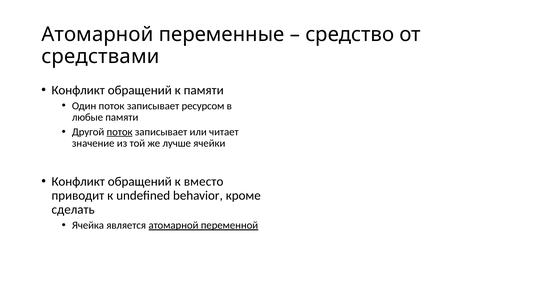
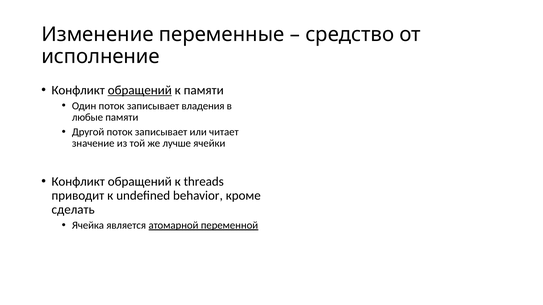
Атомарной at (97, 35): Атомарной -> Изменение
средствами: средствами -> исполнение
обращений at (140, 90) underline: none -> present
ресурсом: ресурсом -> владения
поток at (120, 132) underline: present -> none
вместо: вместо -> threads
